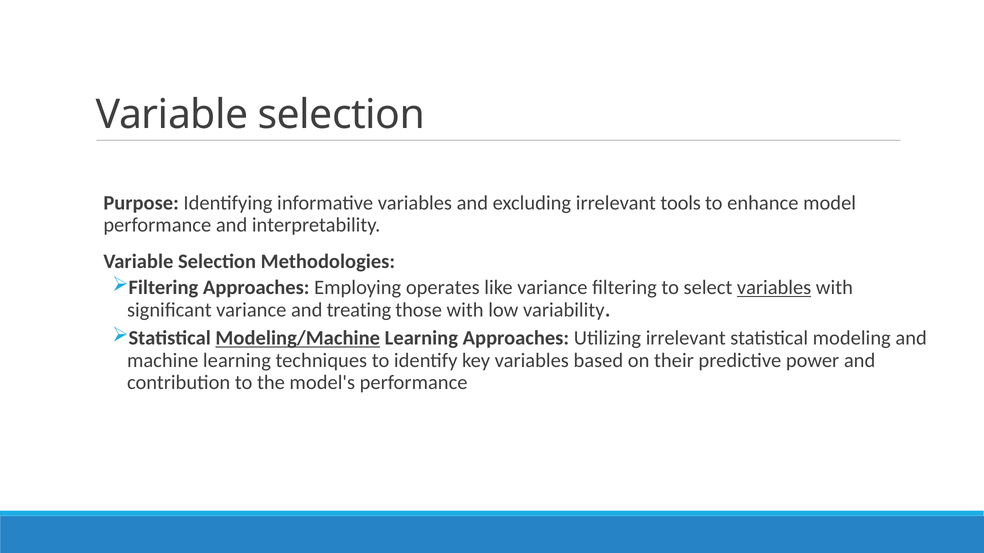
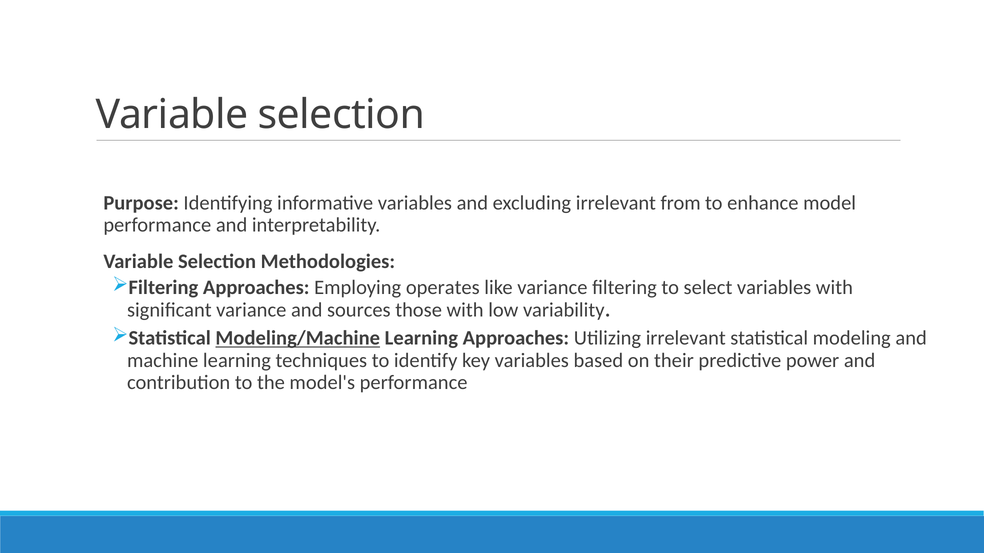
tools: tools -> from
variables at (774, 288) underline: present -> none
treating: treating -> sources
